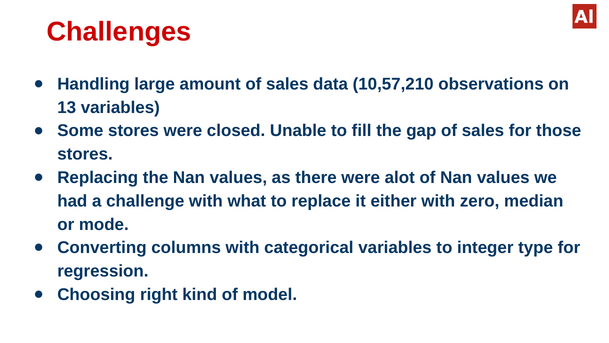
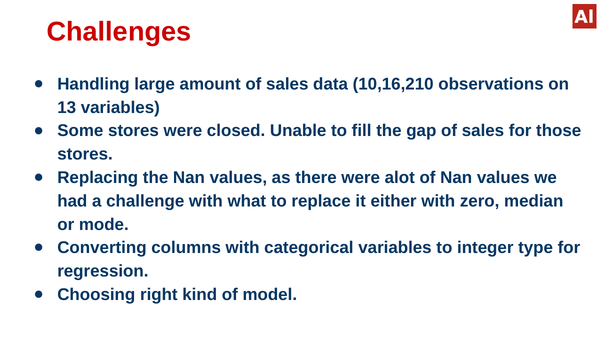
10,57,210: 10,57,210 -> 10,16,210
